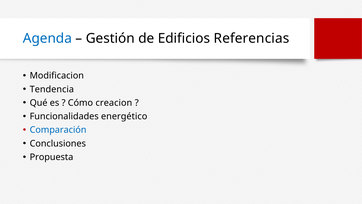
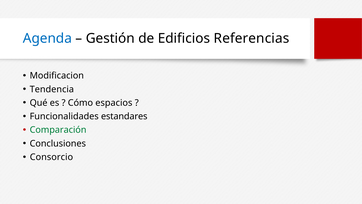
creacion: creacion -> espacios
energético: energético -> estandares
Comparación colour: blue -> green
Propuesta: Propuesta -> Consorcio
